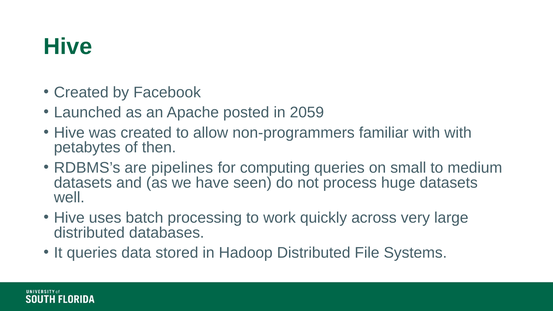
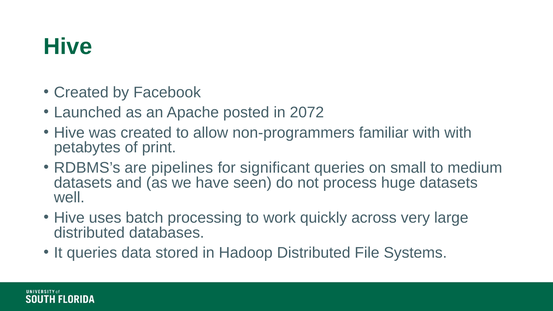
2059: 2059 -> 2072
then: then -> print
computing: computing -> significant
